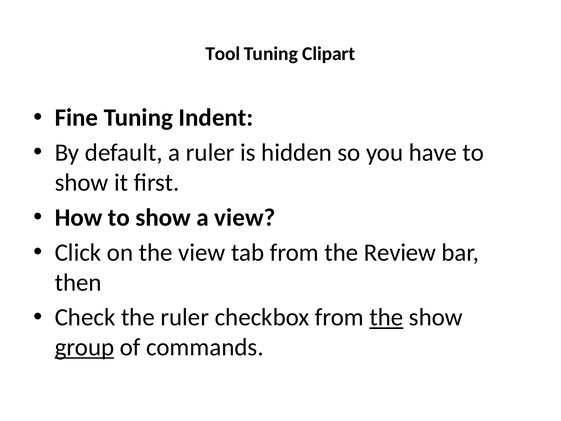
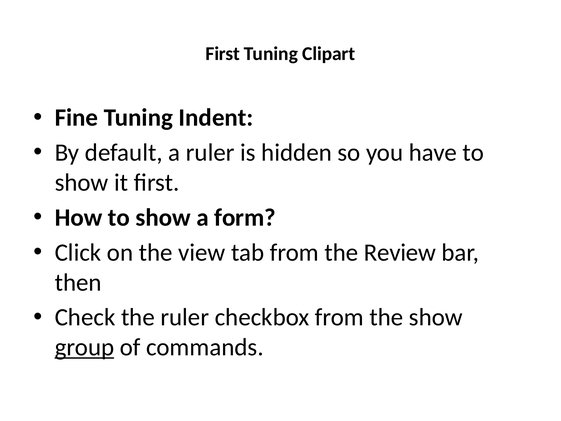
Tool at (223, 54): Tool -> First
a view: view -> form
the at (386, 317) underline: present -> none
